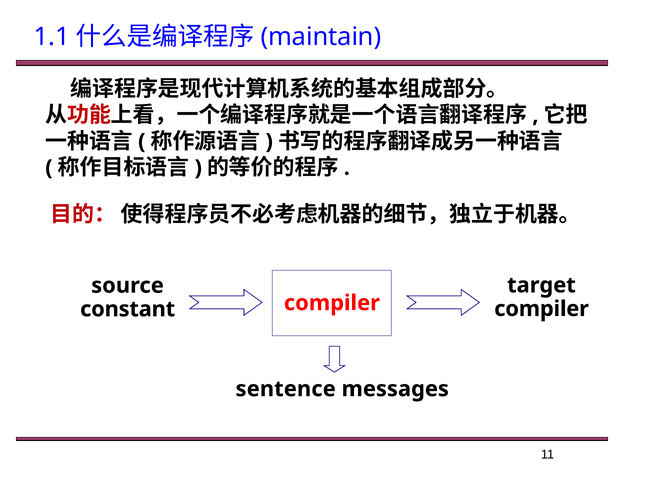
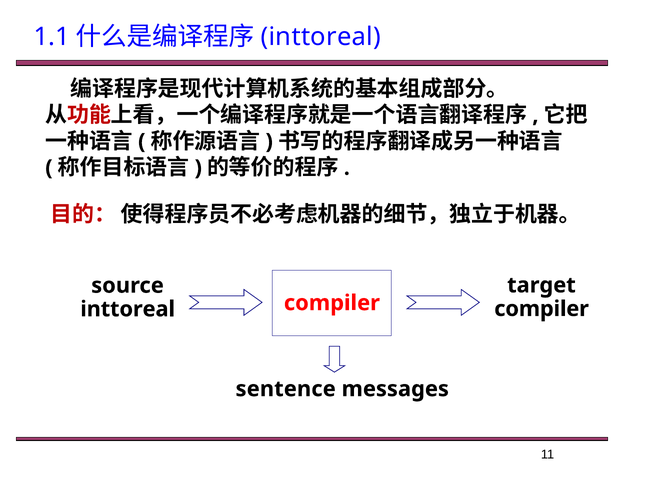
maintain at (321, 37): maintain -> inttoreal
constant at (128, 310): constant -> inttoreal
